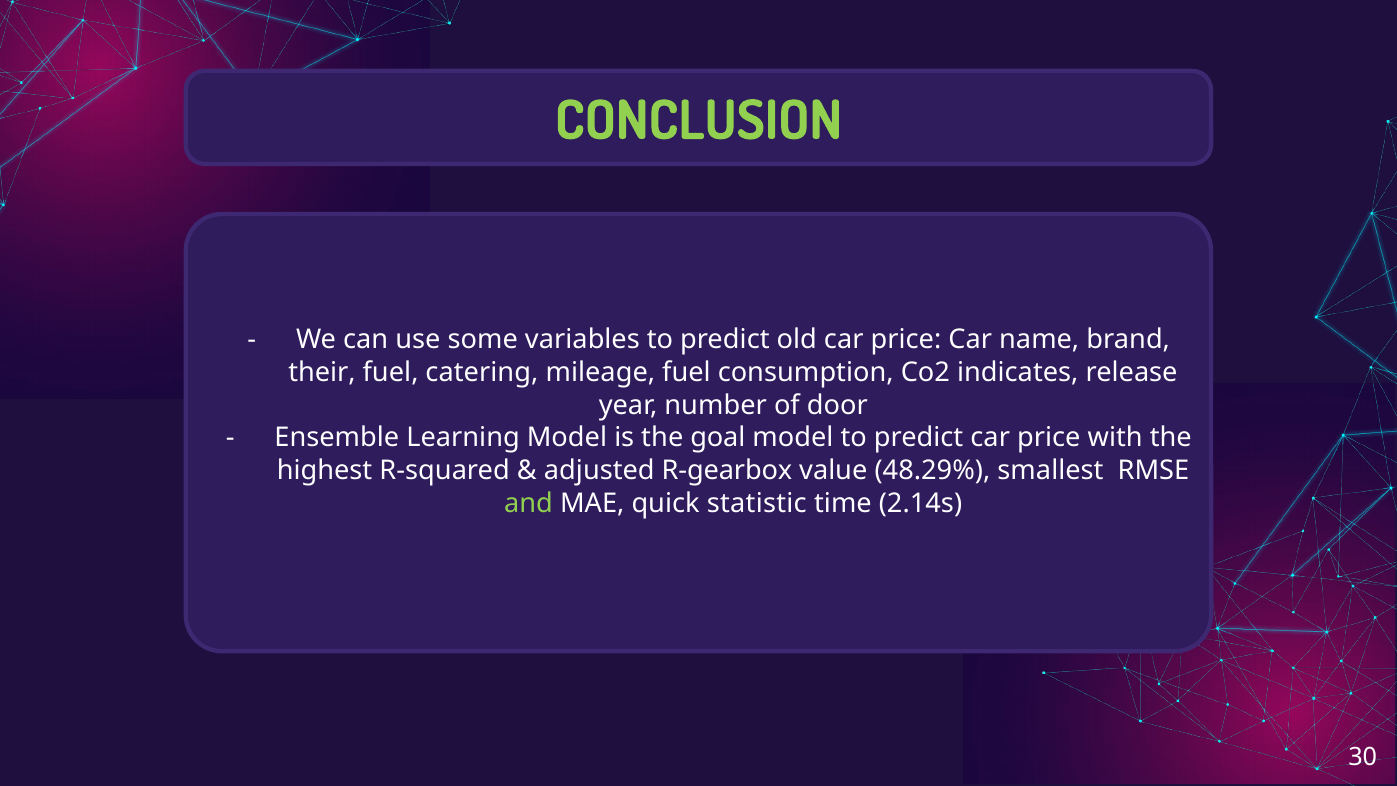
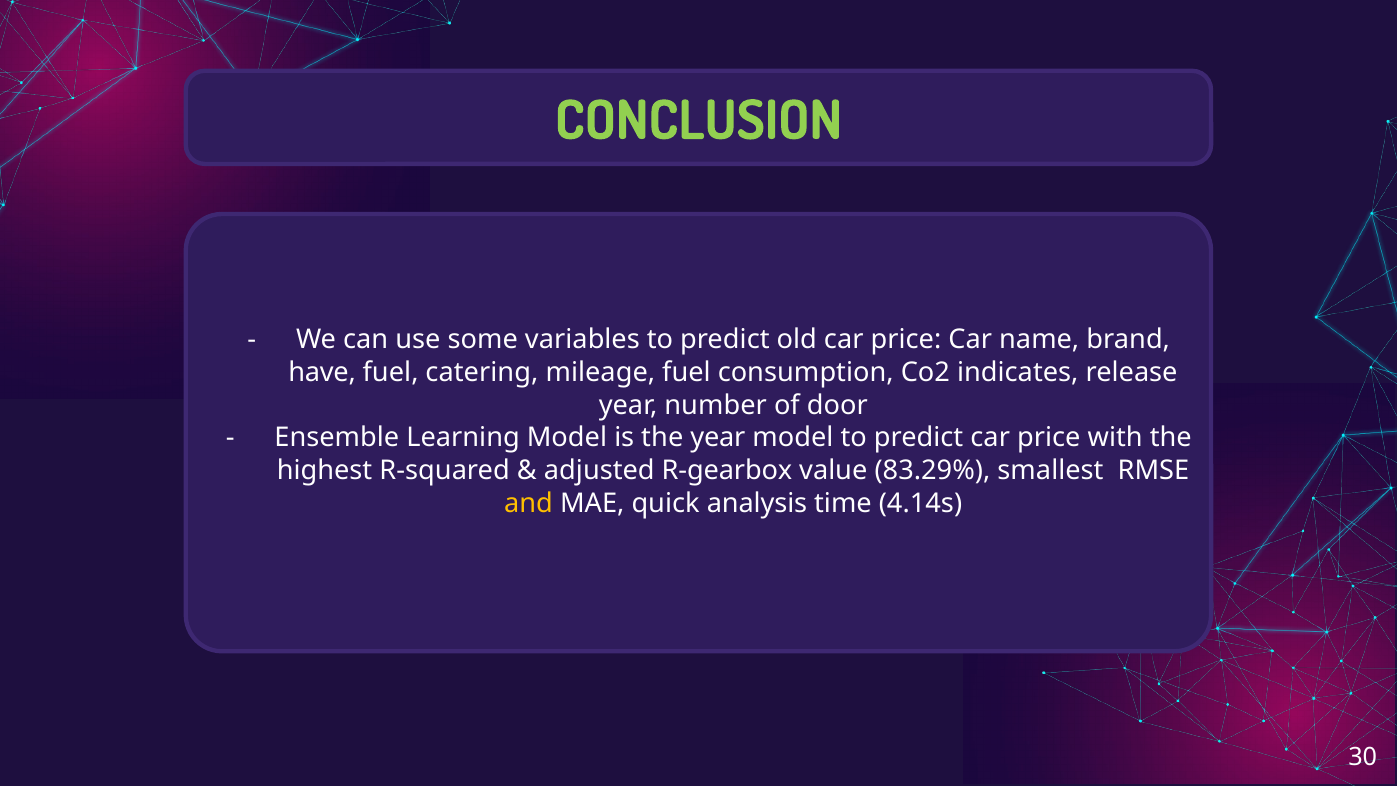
their: their -> have
the goal: goal -> year
48.29%: 48.29% -> 83.29%
and colour: light green -> yellow
statistic: statistic -> analysis
2.14s: 2.14s -> 4.14s
